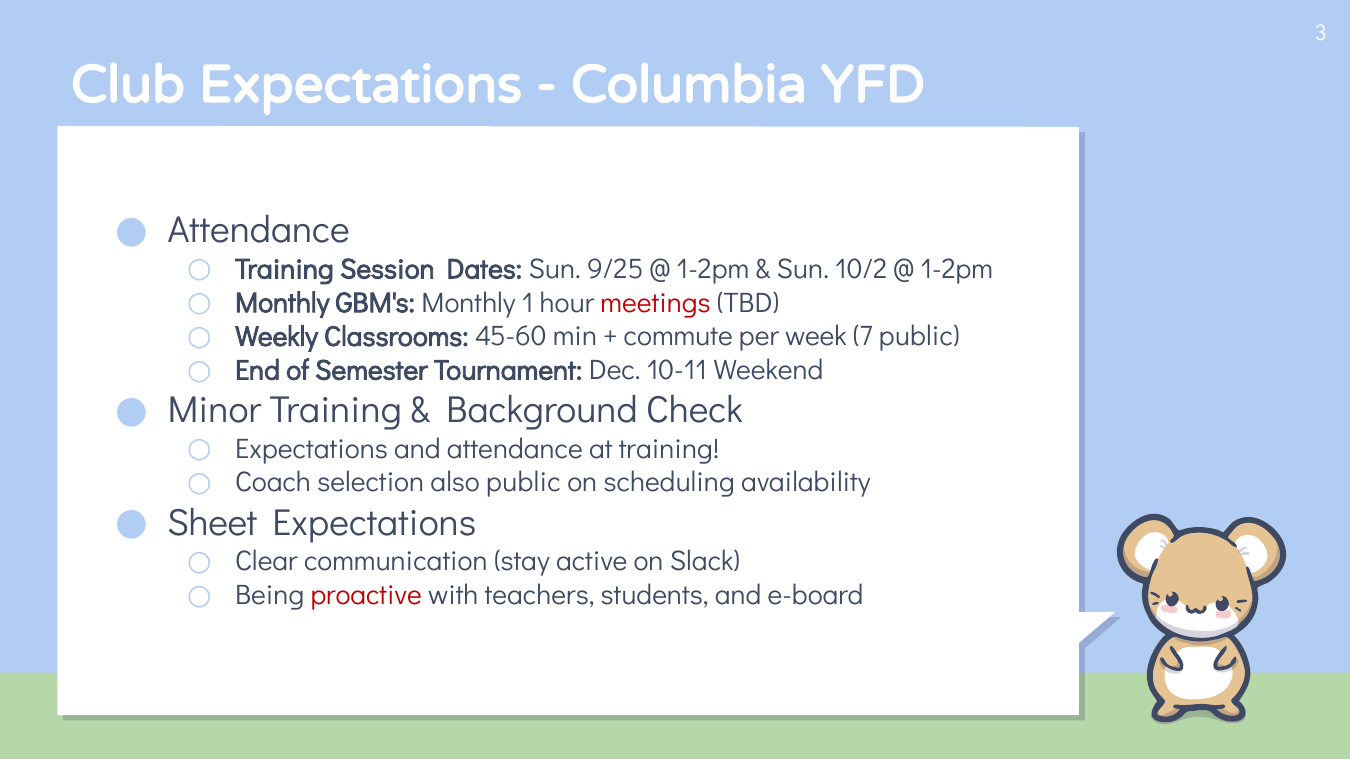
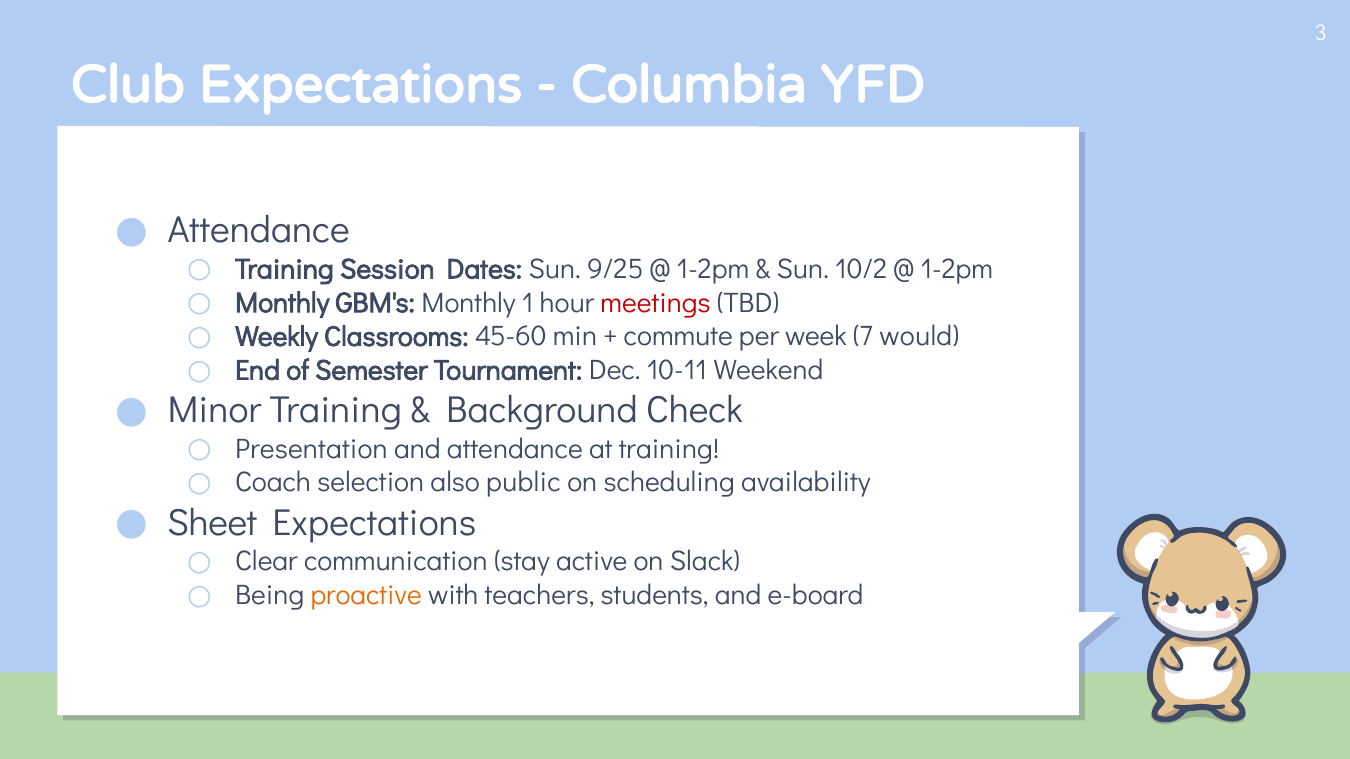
7 public: public -> would
Expectations at (311, 449): Expectations -> Presentation
proactive colour: red -> orange
